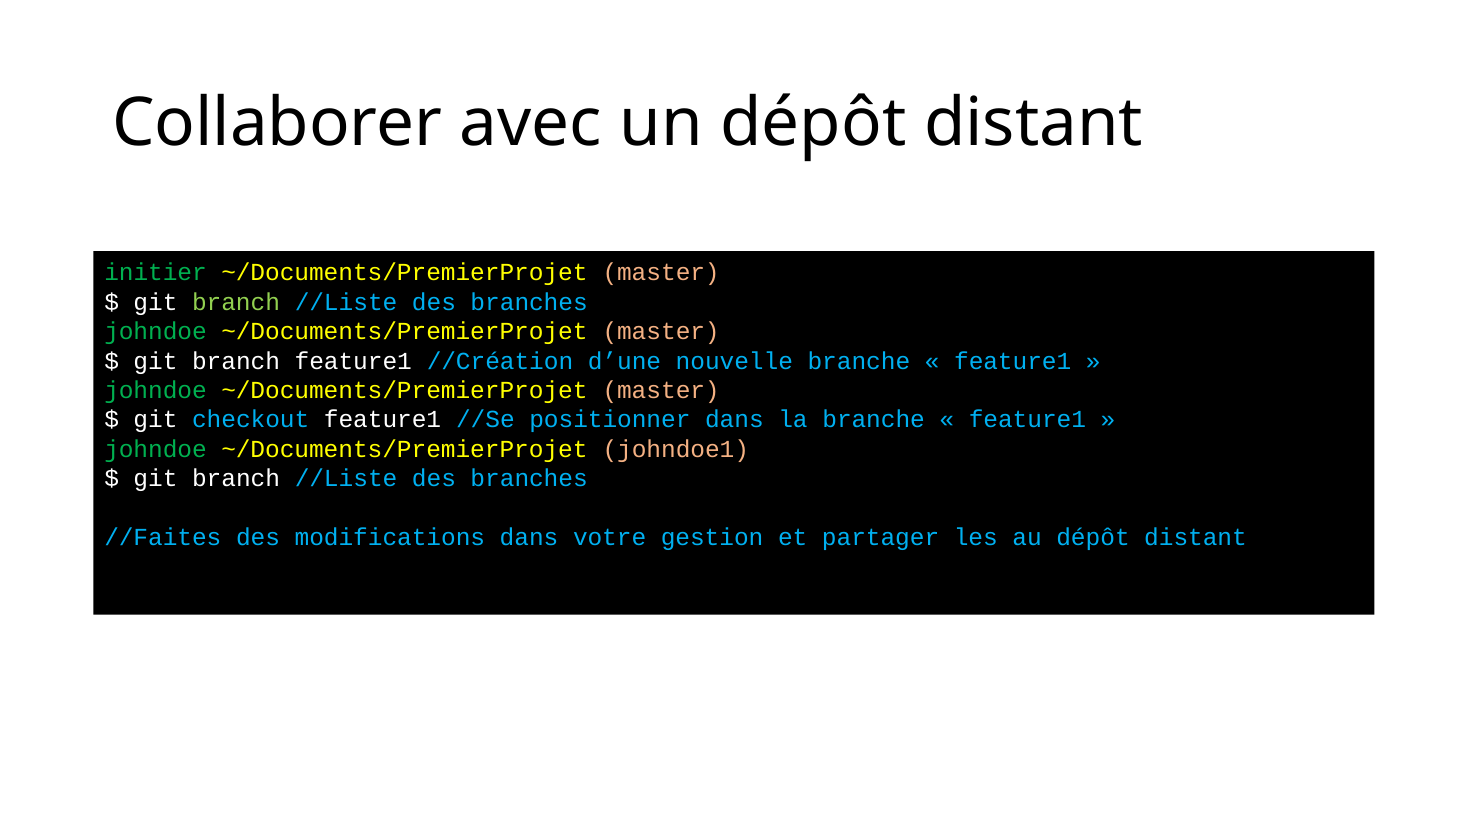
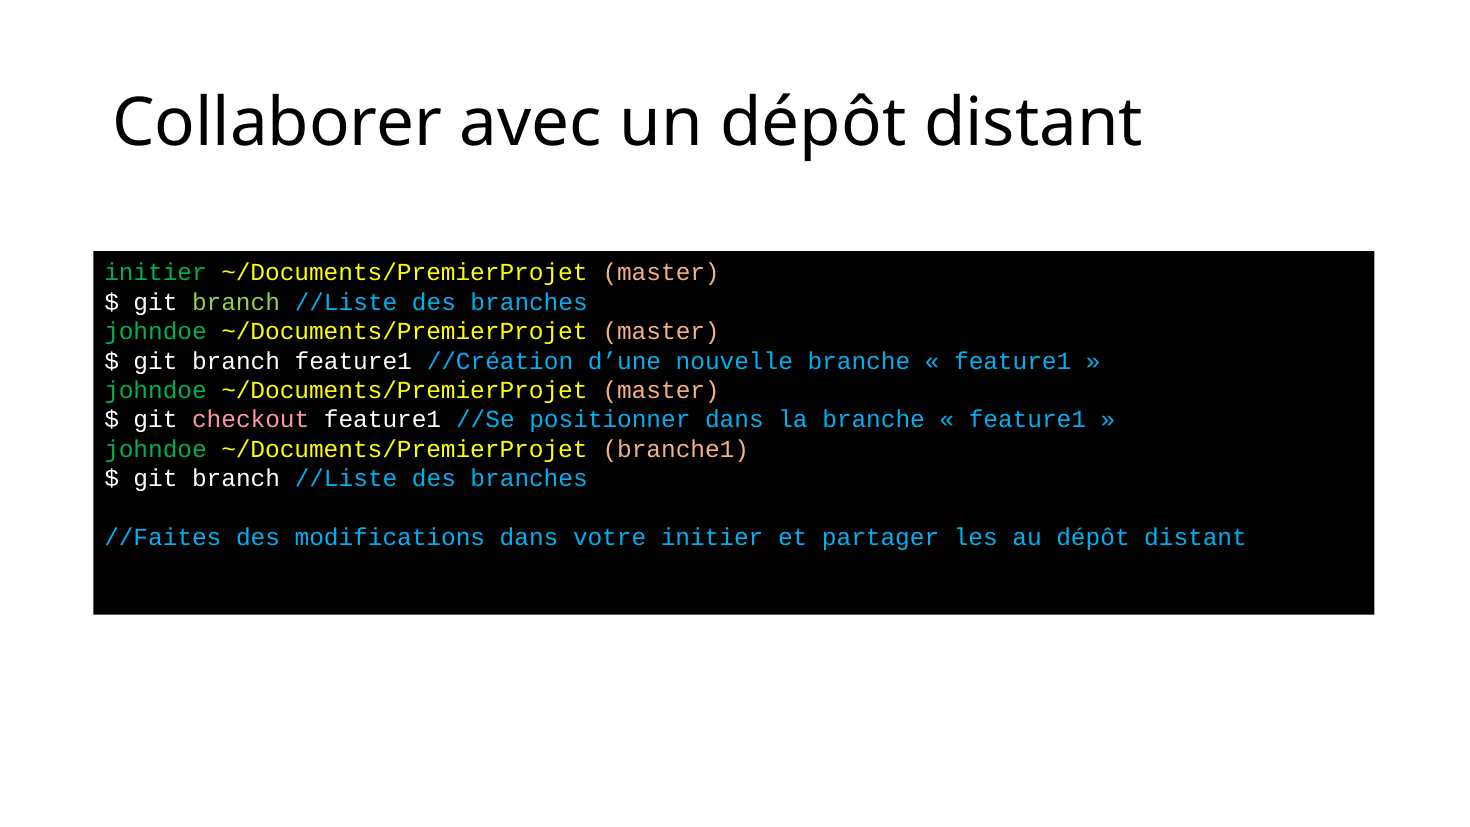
checkout colour: light blue -> pink
johndoe1: johndoe1 -> branche1
votre gestion: gestion -> initier
